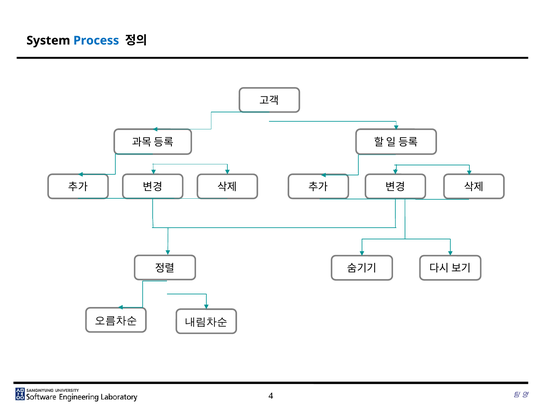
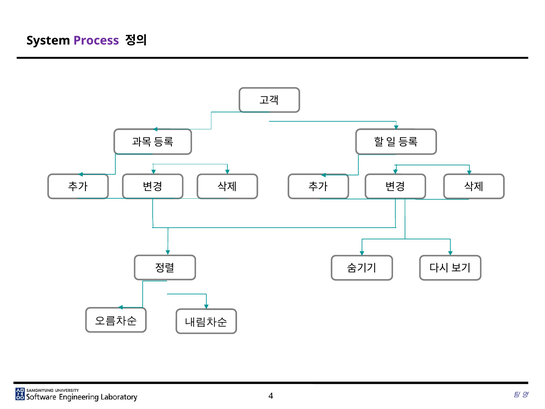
Process colour: blue -> purple
